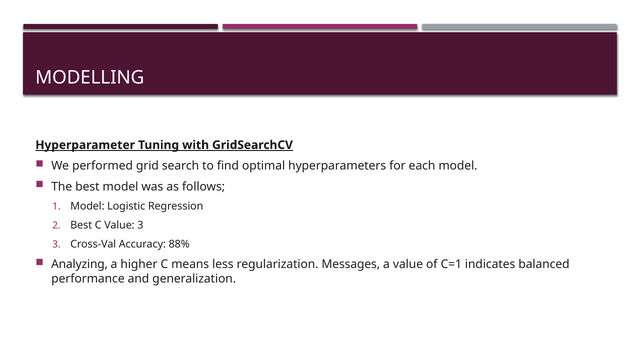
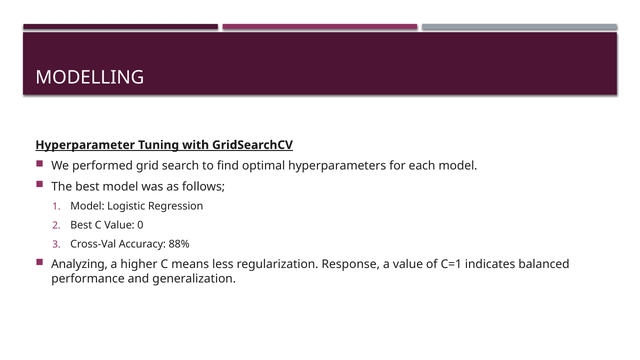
Value 3: 3 -> 0
Messages: Messages -> Response
